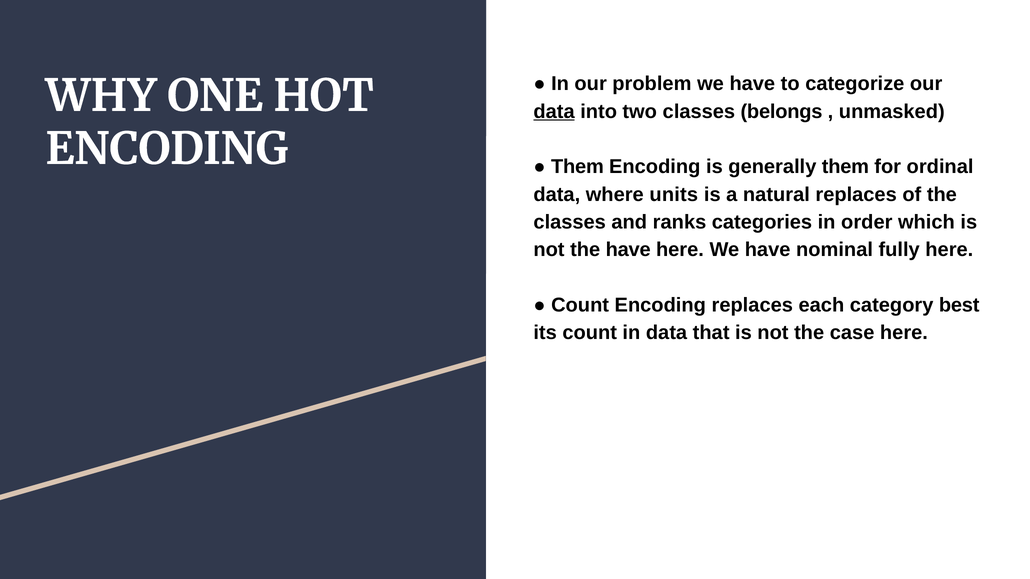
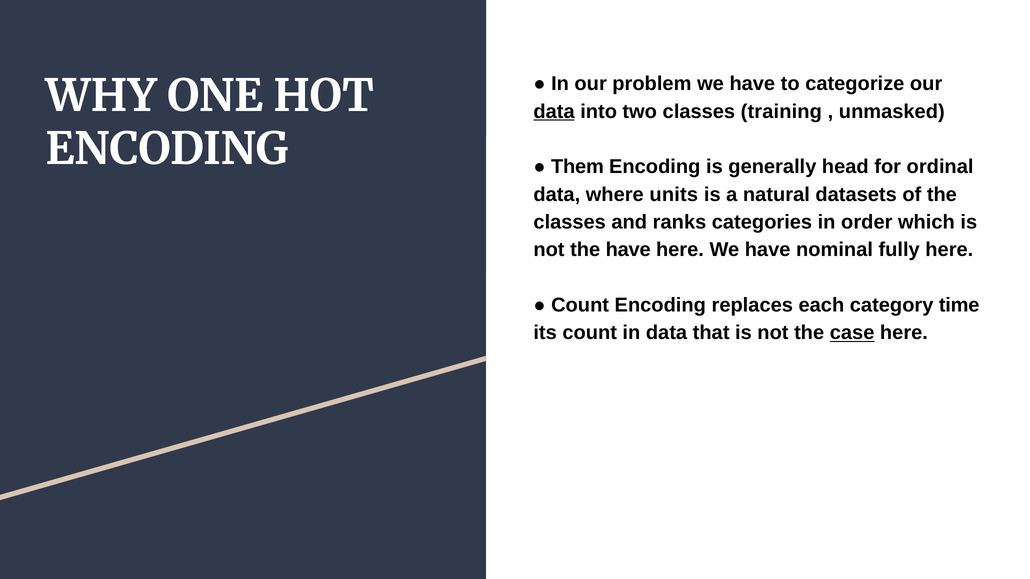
belongs: belongs -> training
generally them: them -> head
natural replaces: replaces -> datasets
best: best -> time
case underline: none -> present
